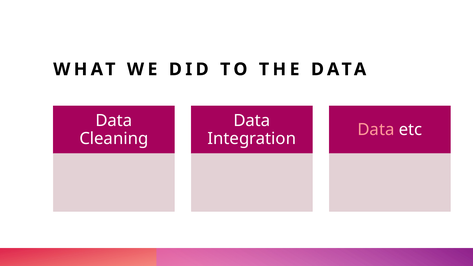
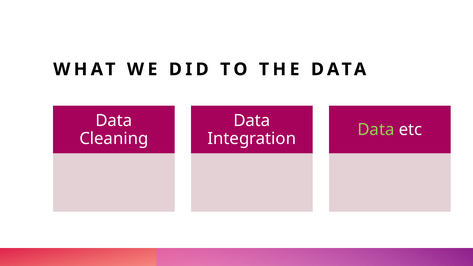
Data at (376, 130) colour: pink -> light green
